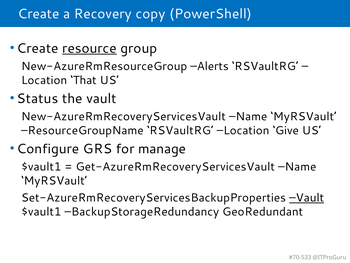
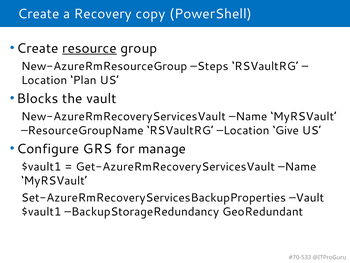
Alerts: Alerts -> Steps
That: That -> Plan
Status: Status -> Blocks
Vault at (307, 197) underline: present -> none
